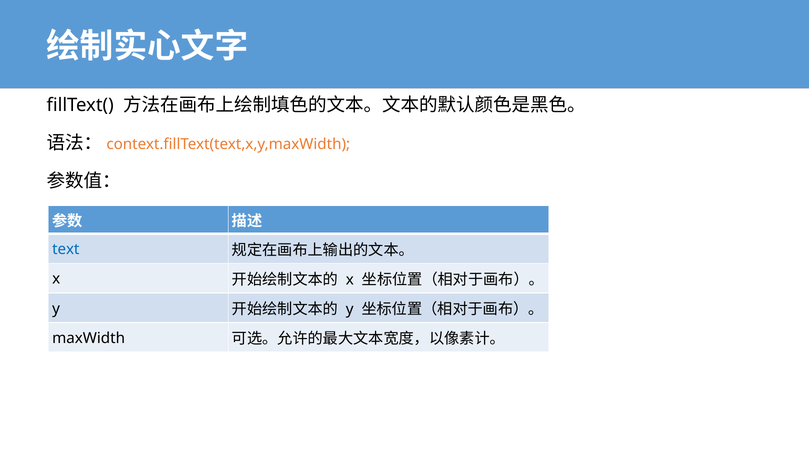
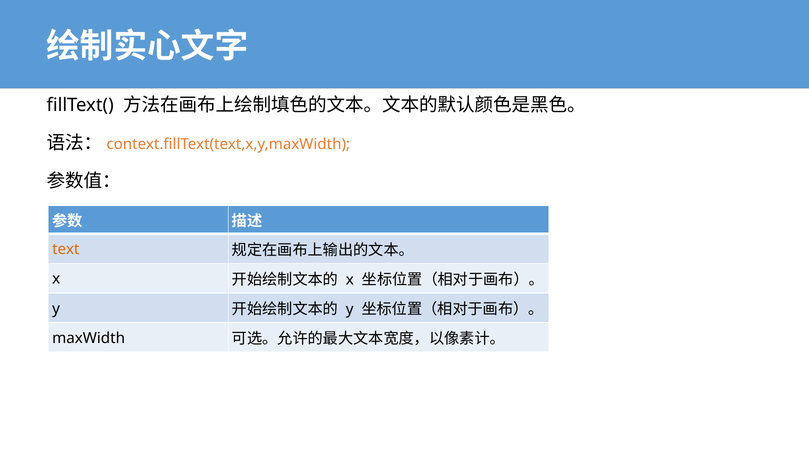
text colour: blue -> orange
